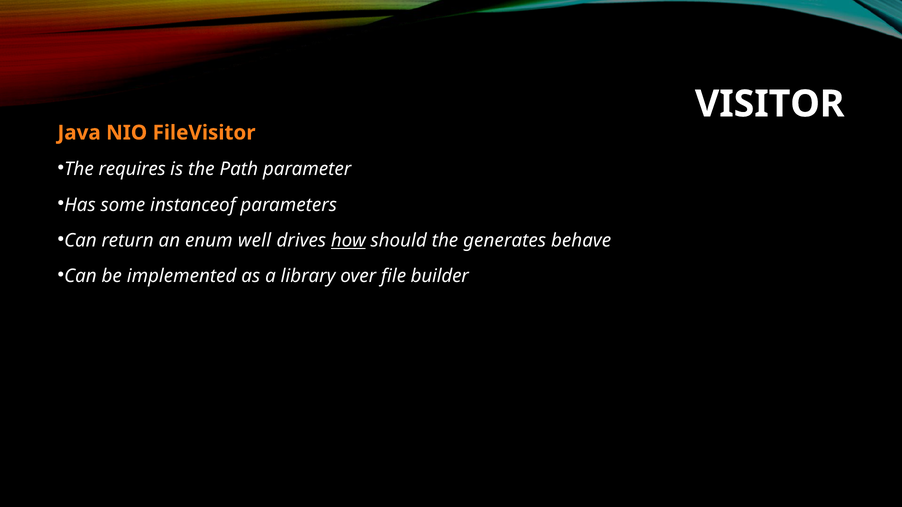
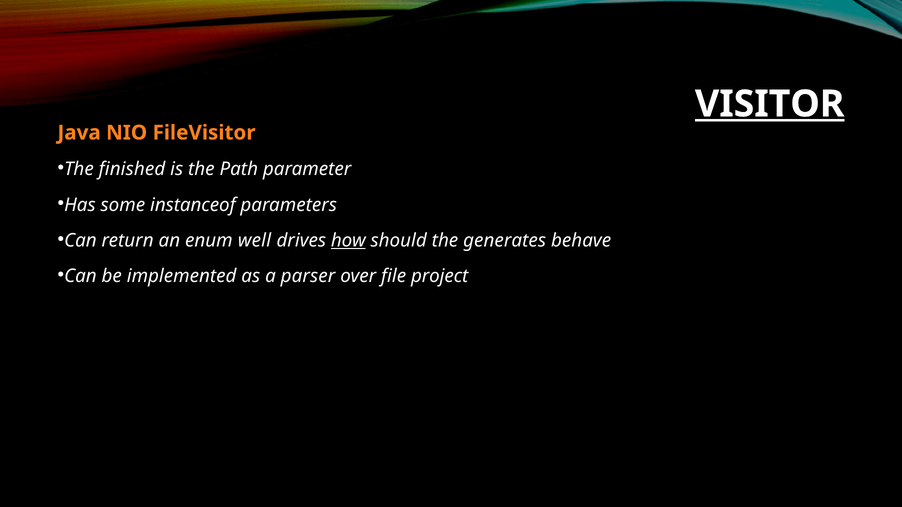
VISITOR underline: none -> present
requires: requires -> finished
library: library -> parser
builder: builder -> project
